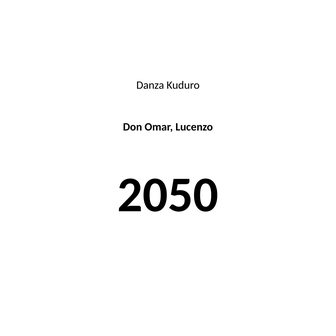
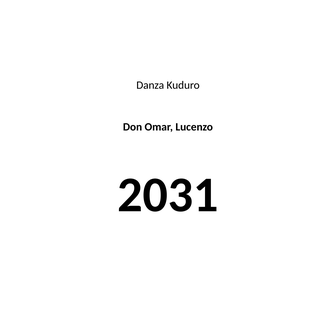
2050: 2050 -> 2031
